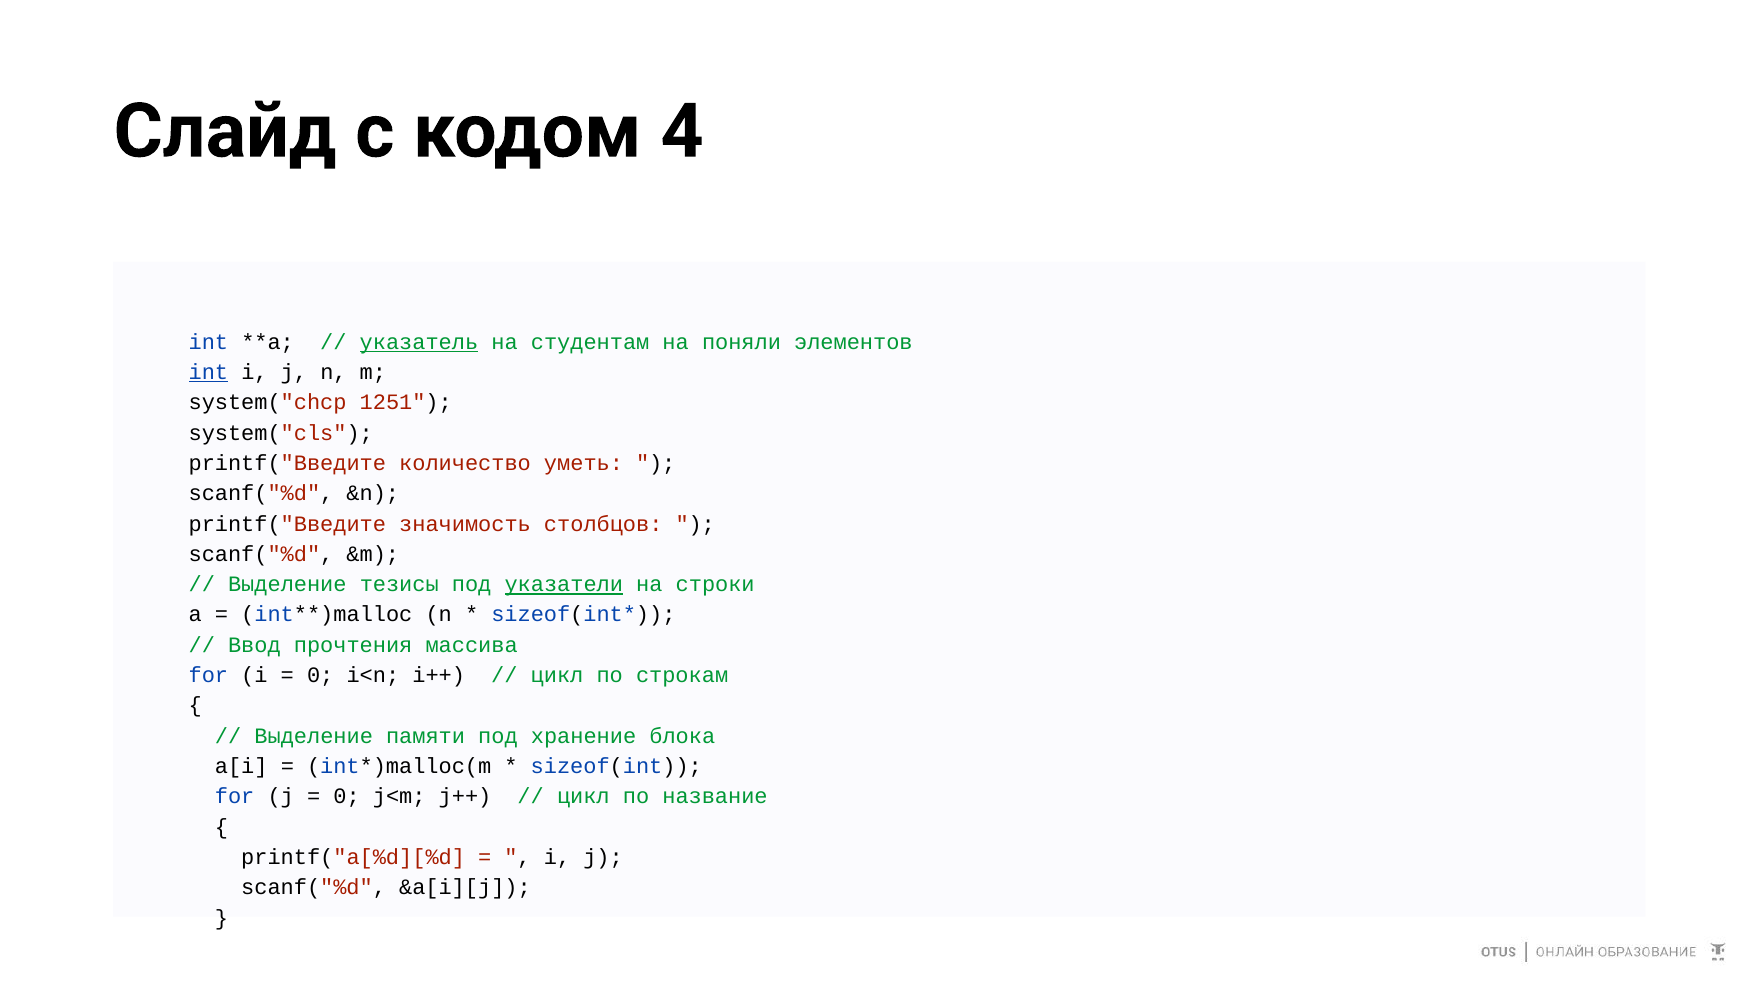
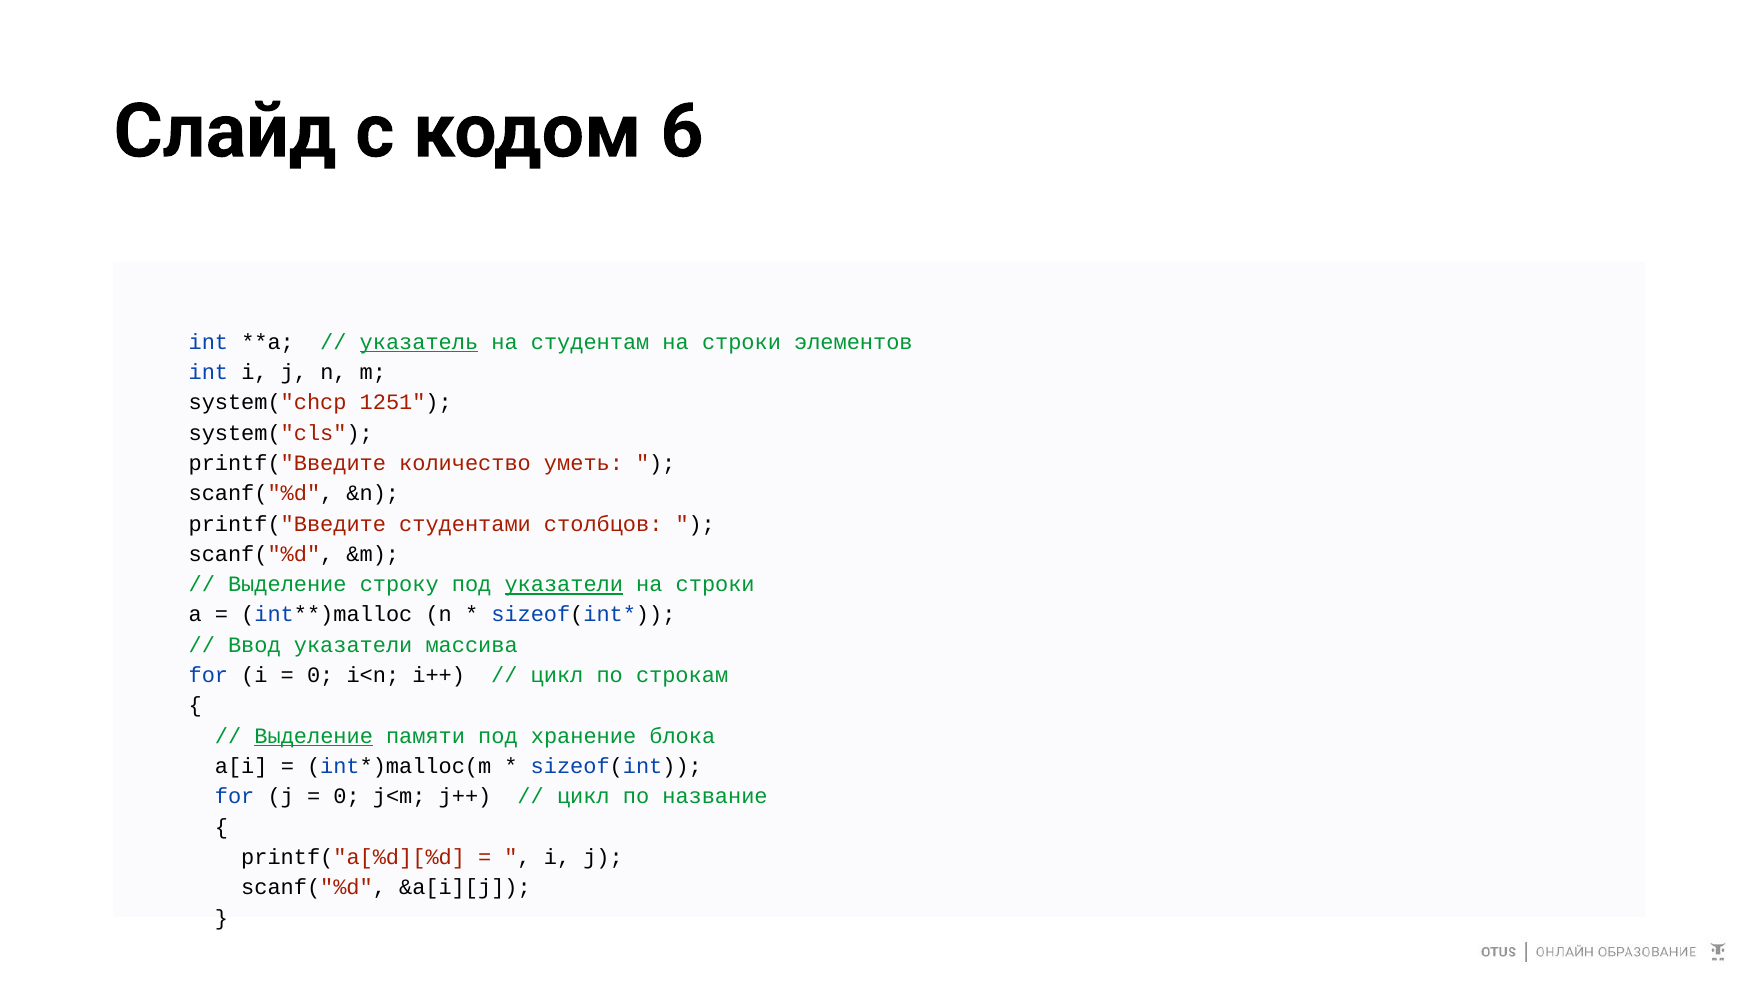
4: 4 -> 6
поняли at (742, 342): поняли -> строки
int at (208, 372) underline: present -> none
значимость: значимость -> студентами
тезисы: тезисы -> строку
Ввод прочтения: прочтения -> указатели
Выделение at (314, 736) underline: none -> present
